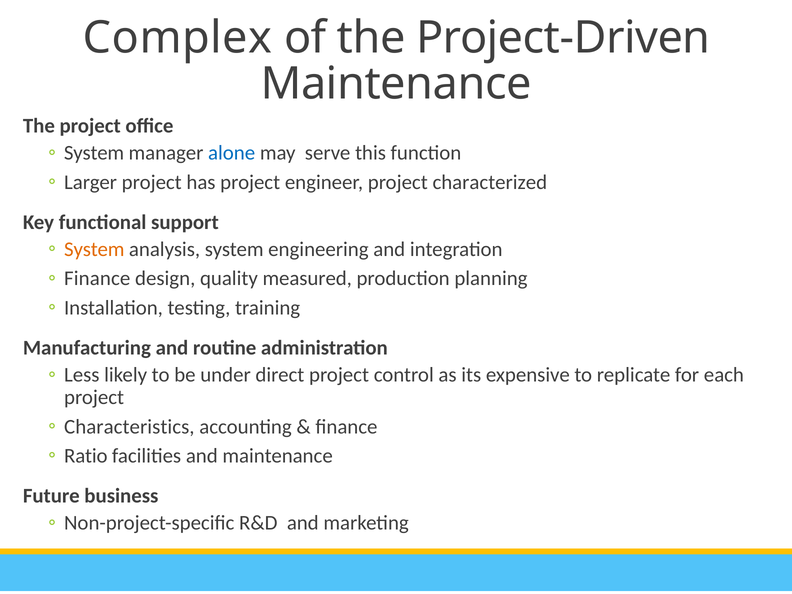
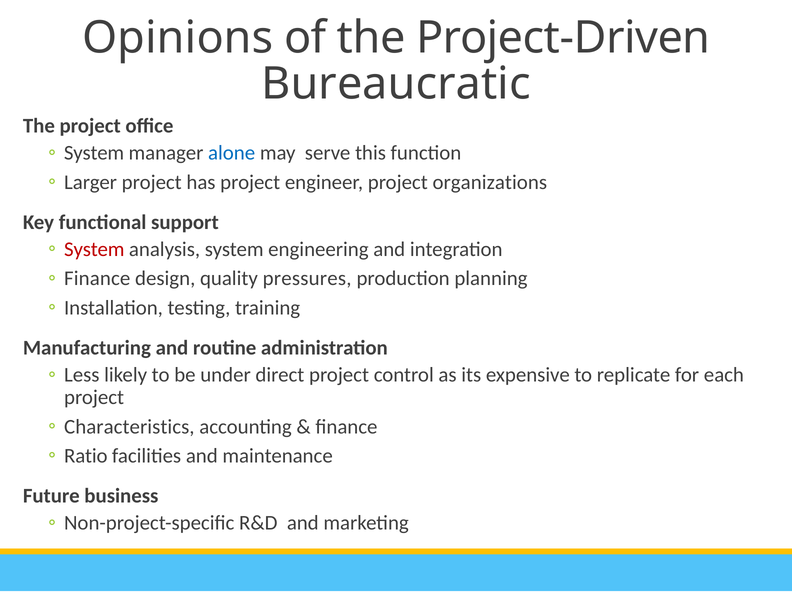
Complex: Complex -> Opinions
Maintenance at (396, 84): Maintenance -> Bureaucratic
characterized: characterized -> organizations
System at (94, 249) colour: orange -> red
measured: measured -> pressures
